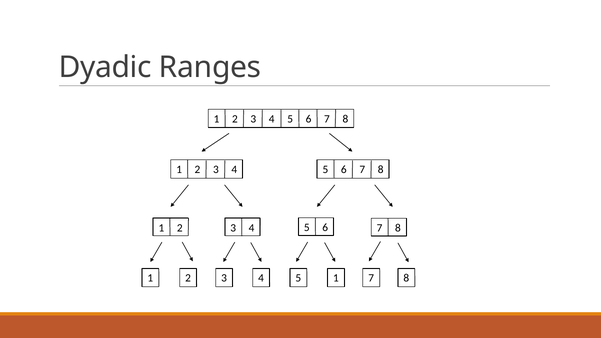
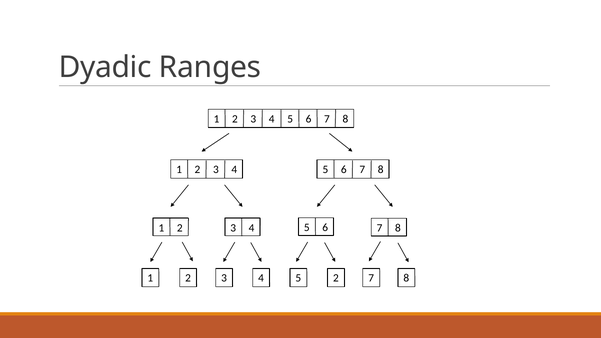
5 1: 1 -> 2
